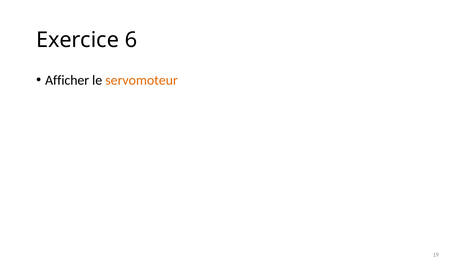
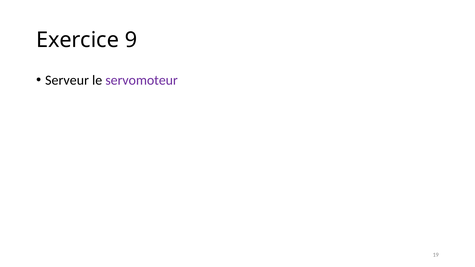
6: 6 -> 9
Afficher: Afficher -> Serveur
servomoteur colour: orange -> purple
